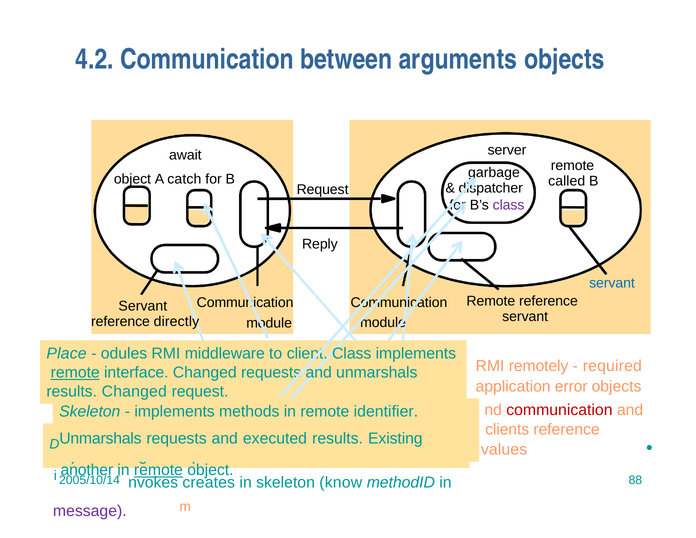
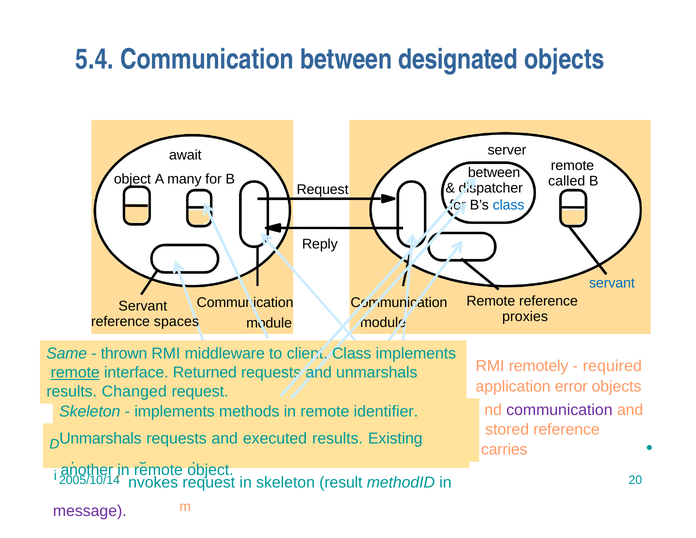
4.2: 4.2 -> 5.4
arguments: arguments -> designated
garbage at (494, 173): garbage -> between
catch: catch -> many
class at (509, 205) colour: purple -> blue
servant at (525, 316): servant -> proxies
directly: directly -> spaces
Place: Place -> Same
odules: odules -> thrown
interface Changed: Changed -> Returned
communication at (559, 410) colour: red -> purple
clients: clients -> stored
values at (504, 449): values -> carries
remote at (158, 470) underline: present -> none
nvokes creates: creates -> request
know: know -> result
88: 88 -> 20
